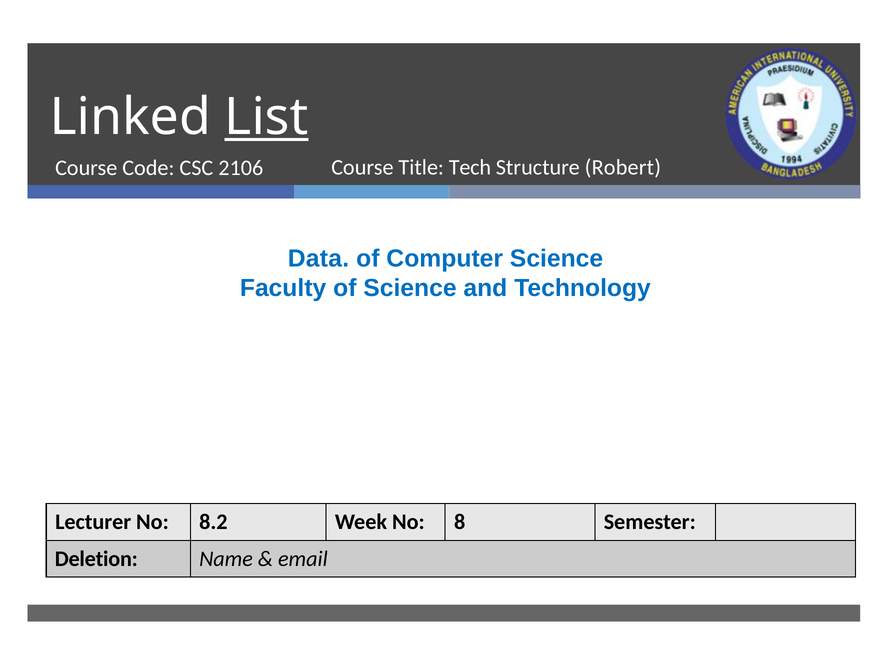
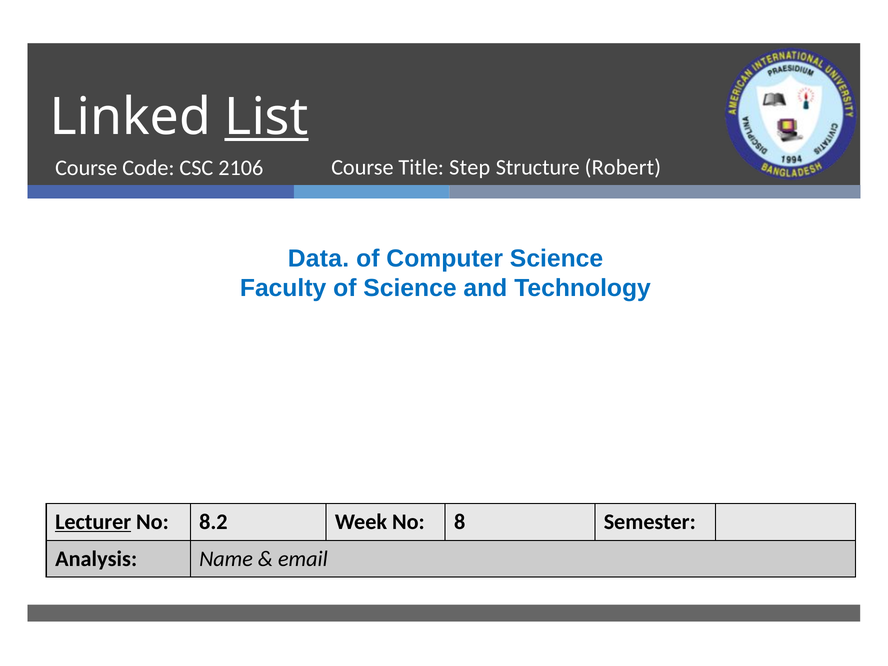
Tech: Tech -> Step
Lecturer underline: none -> present
Deletion: Deletion -> Analysis
